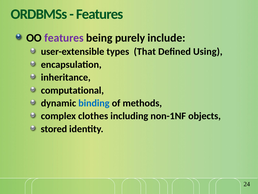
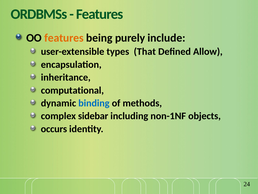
features at (64, 38) colour: purple -> orange
Using: Using -> Allow
clothes: clothes -> sidebar
stored: stored -> occurs
